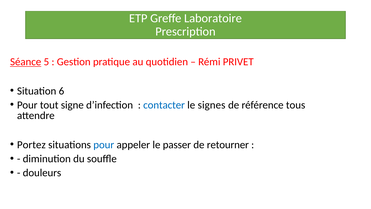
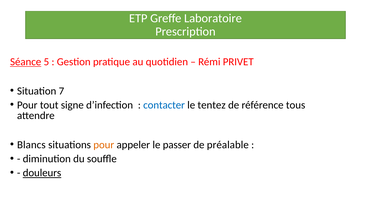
6: 6 -> 7
signes: signes -> tentez
Portez: Portez -> Blancs
pour at (104, 145) colour: blue -> orange
retourner: retourner -> préalable
douleurs underline: none -> present
